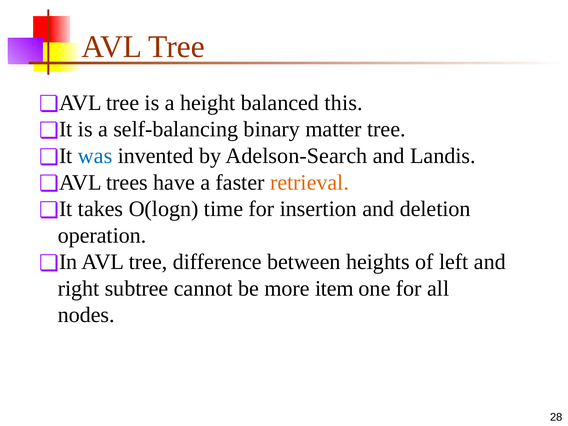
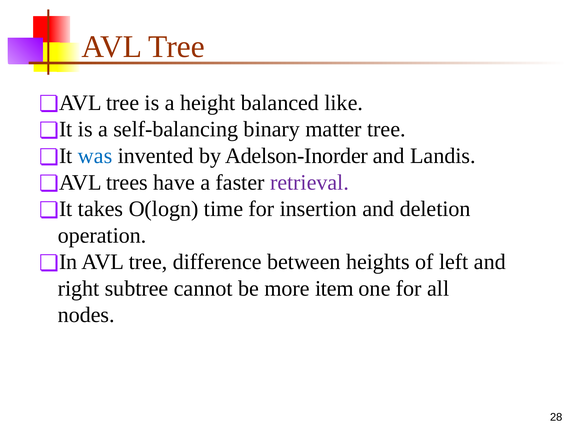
this: this -> like
Adelson-Search: Adelson-Search -> Adelson-Inorder
retrieval colour: orange -> purple
